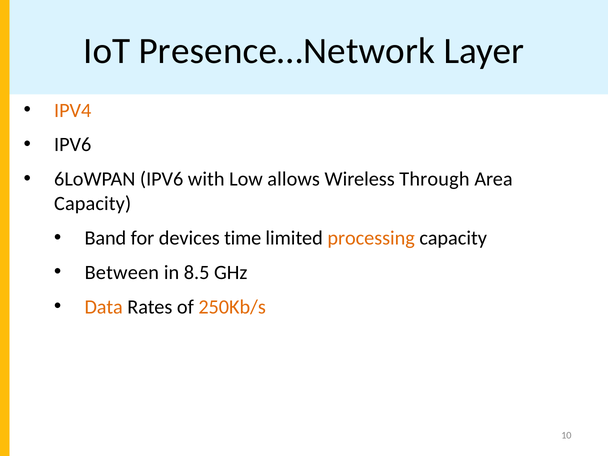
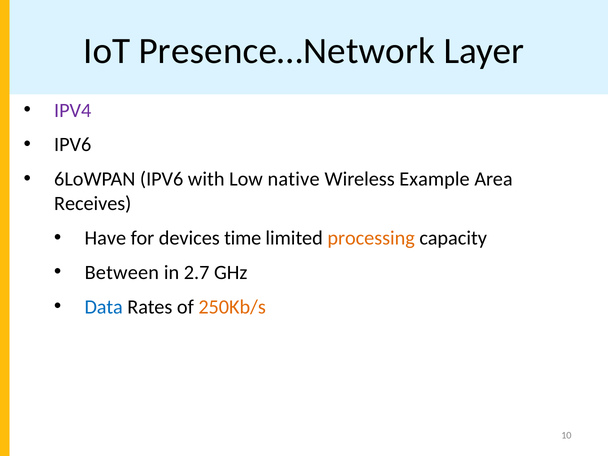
IPV4 colour: orange -> purple
allows: allows -> native
Through: Through -> Example
Capacity at (93, 204): Capacity -> Receives
Band: Band -> Have
8.5: 8.5 -> 2.7
Data colour: orange -> blue
